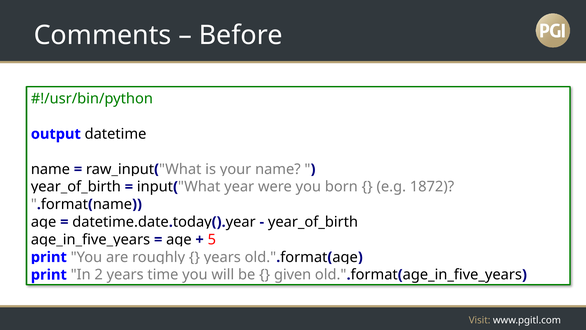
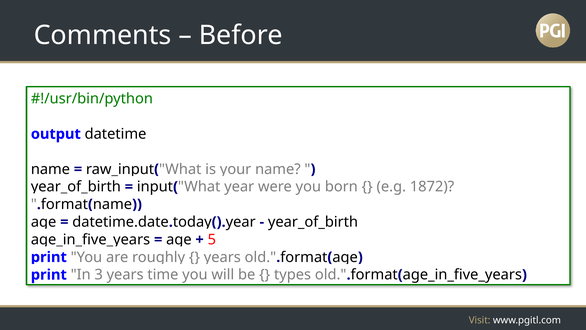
2: 2 -> 3
given: given -> types
